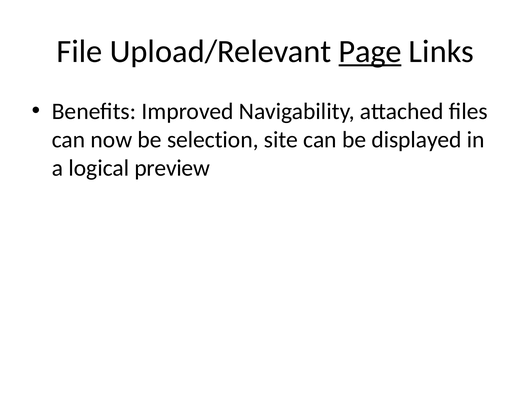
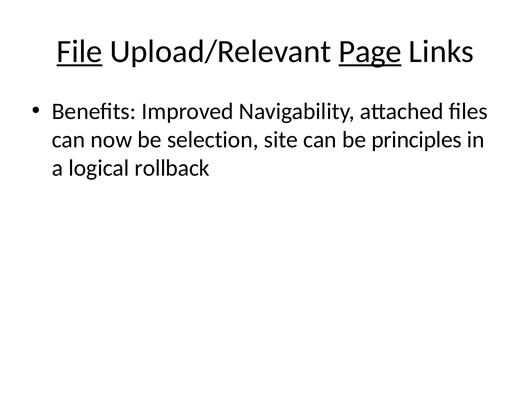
File underline: none -> present
displayed: displayed -> principles
preview: preview -> rollback
